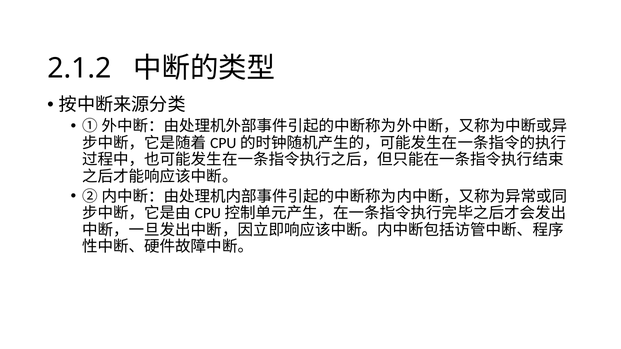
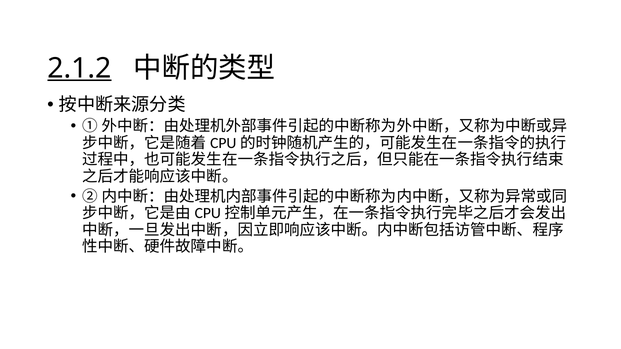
2.1.2 underline: none -> present
